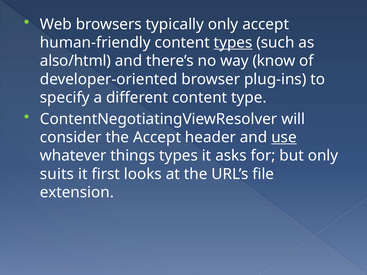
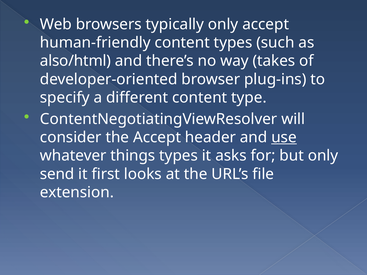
types at (233, 43) underline: present -> none
know: know -> takes
suits: suits -> send
